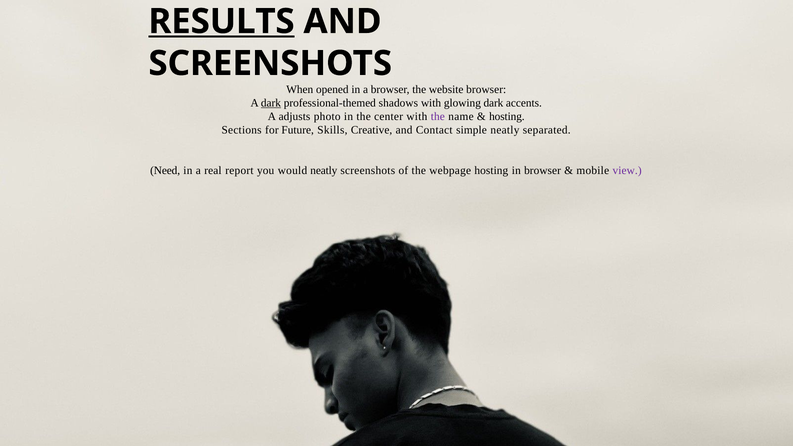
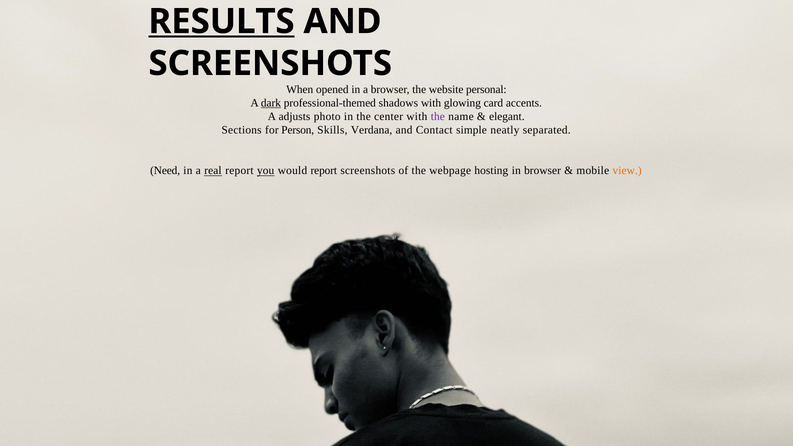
website browser: browser -> personal
glowing dark: dark -> card
hosting at (507, 117): hosting -> elegant
Future: Future -> Person
Creative: Creative -> Verdana
real underline: none -> present
you underline: none -> present
would neatly: neatly -> report
view colour: purple -> orange
